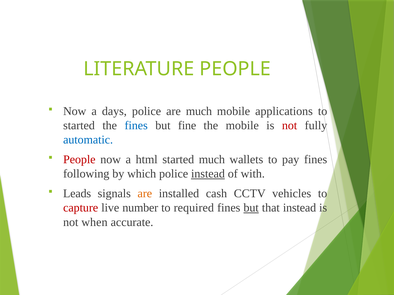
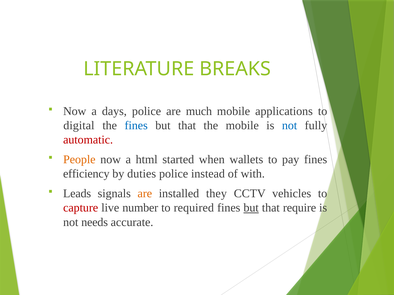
LITERATURE PEOPLE: PEOPLE -> BREAKS
started at (79, 126): started -> digital
fine at (187, 126): fine -> that
not at (290, 126) colour: red -> blue
automatic colour: blue -> red
People at (79, 160) colour: red -> orange
started much: much -> when
following: following -> efficiency
which: which -> duties
instead at (208, 174) underline: present -> none
cash: cash -> they
that instead: instead -> require
when: when -> needs
